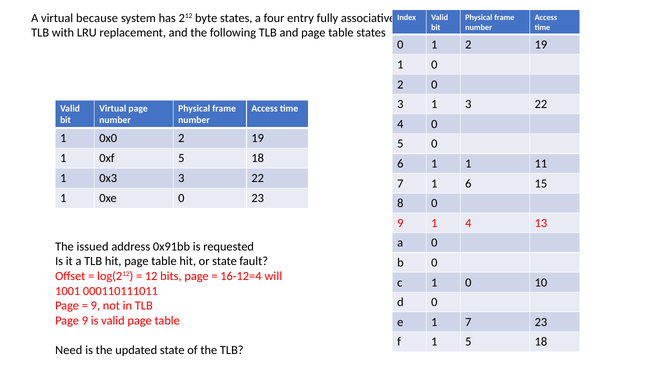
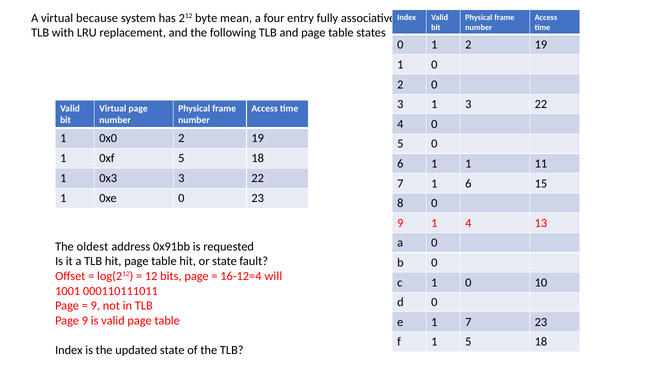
byte states: states -> mean
issued: issued -> oldest
Need at (69, 350): Need -> Index
